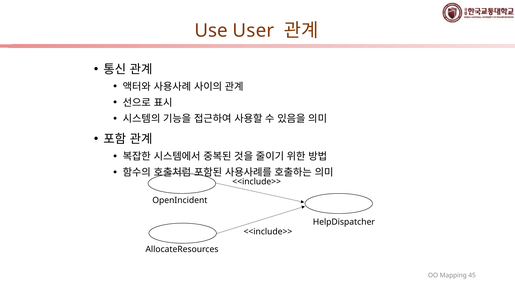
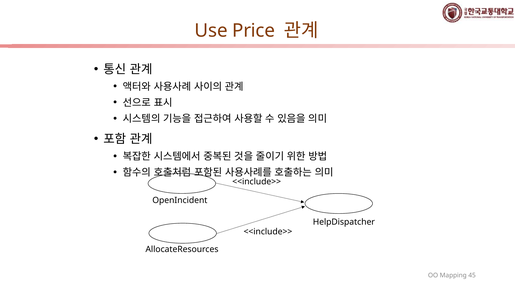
User: User -> Price
